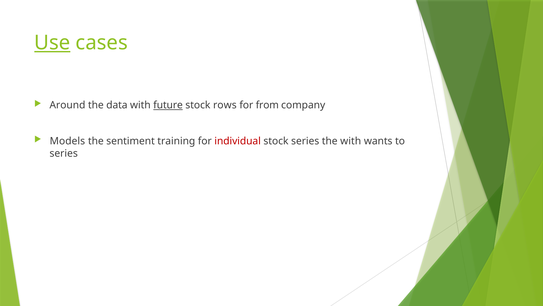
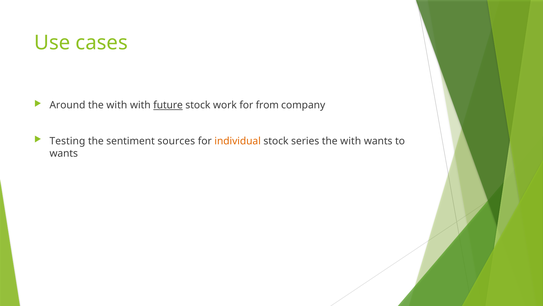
Use underline: present -> none
data at (117, 105): data -> with
rows: rows -> work
Models: Models -> Testing
training: training -> sources
individual colour: red -> orange
series at (64, 153): series -> wants
